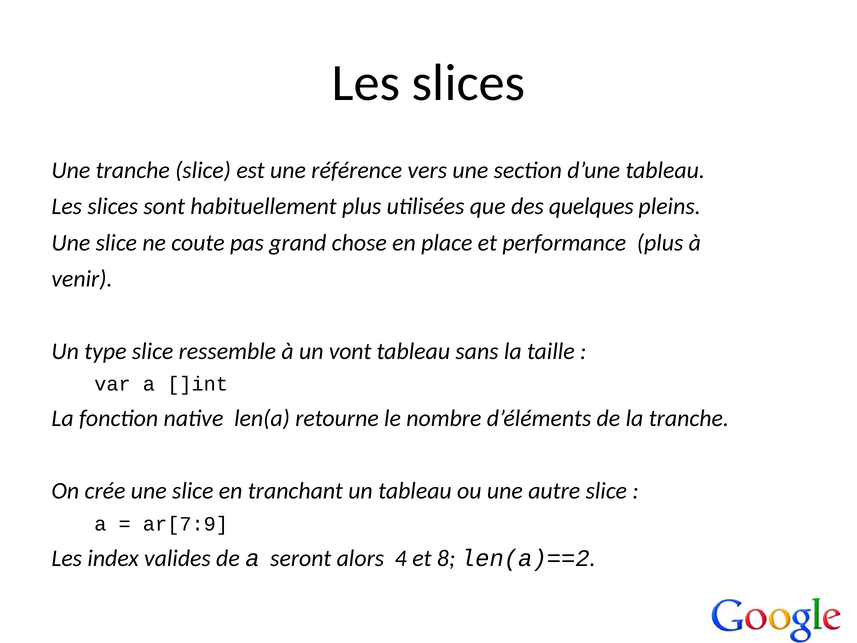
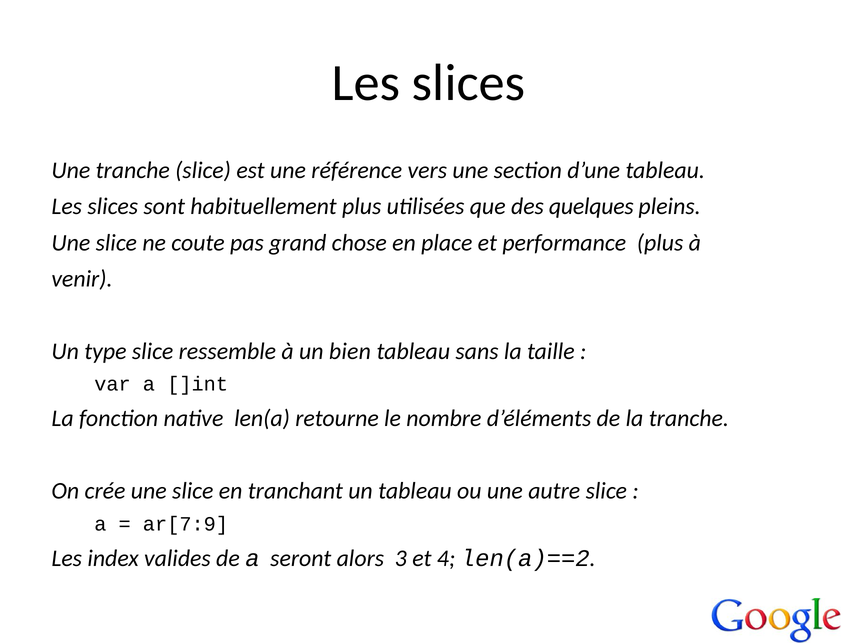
vont: vont -> bien
4: 4 -> 3
8: 8 -> 4
